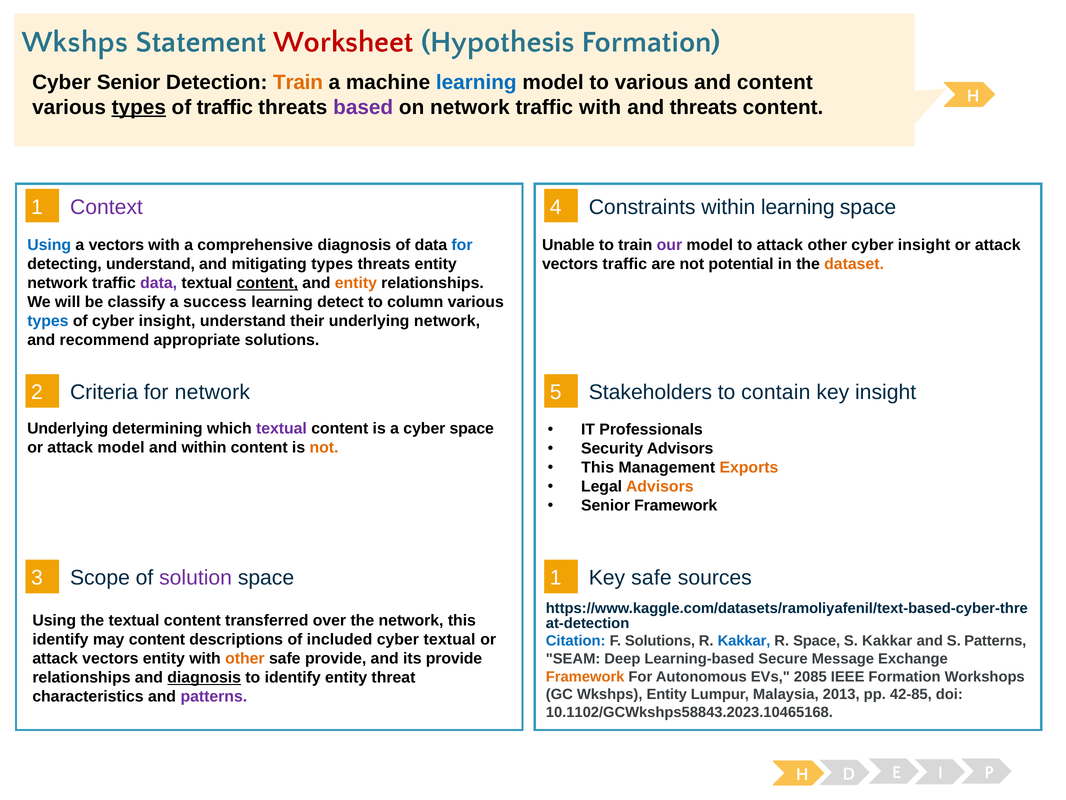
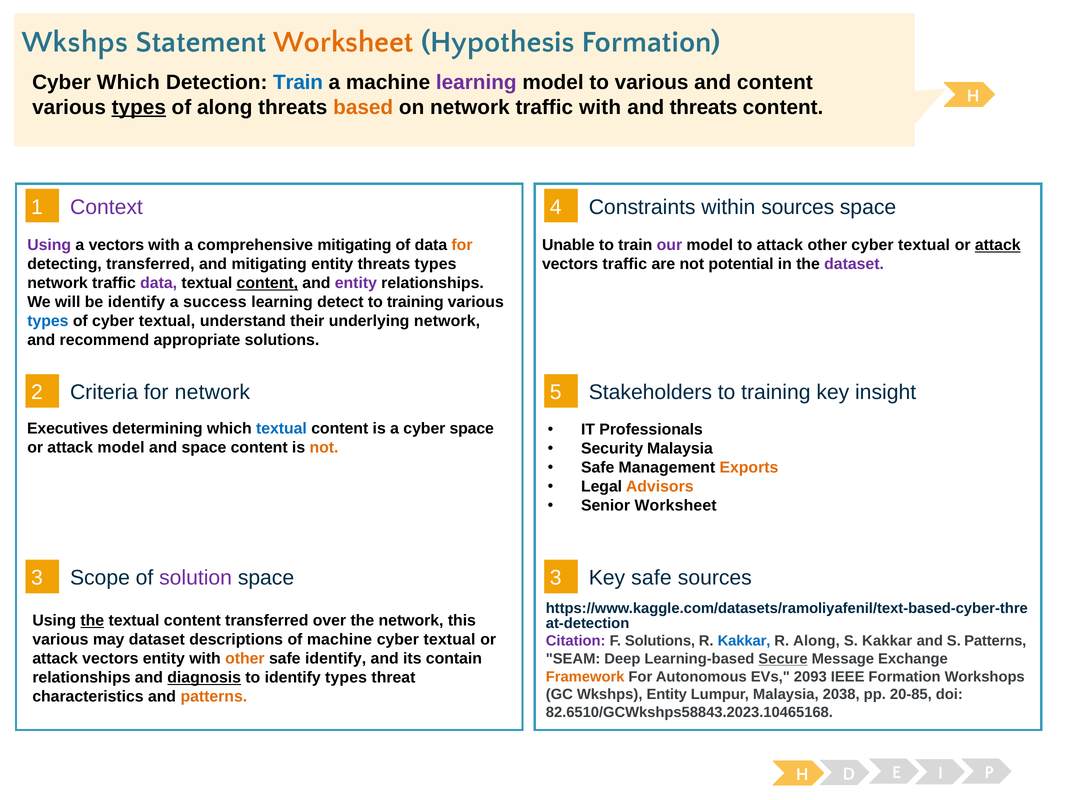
Worksheet at (344, 42) colour: red -> orange
Cyber Senior: Senior -> Which
Train at (298, 82) colour: orange -> blue
learning at (476, 82) colour: blue -> purple
of traffic: traffic -> along
based colour: purple -> orange
within learning: learning -> sources
other cyber insight: insight -> textual
attack at (998, 245) underline: none -> present
Using at (49, 245) colour: blue -> purple
comprehensive diagnosis: diagnosis -> mitigating
for at (462, 245) colour: blue -> orange
dataset at (854, 264) colour: orange -> purple
detecting understand: understand -> transferred
mitigating types: types -> entity
threats entity: entity -> types
entity at (356, 283) colour: orange -> purple
be classify: classify -> identify
column at (415, 302): column -> training
of cyber insight: insight -> textual
Stakeholders to contain: contain -> training
Underlying at (68, 428): Underlying -> Executives
textual at (281, 428) colour: purple -> blue
and within: within -> space
Security Advisors: Advisors -> Malaysia
This at (598, 467): This -> Safe
Senior Framework: Framework -> Worksheet
3 1: 1 -> 3
the at (92, 620) underline: none -> present
identify at (60, 639): identify -> various
may content: content -> dataset
of included: included -> machine
Citation colour: blue -> purple
R Space: Space -> Along
safe provide: provide -> identify
its provide: provide -> contain
Secure underline: none -> present
2085: 2085 -> 2093
identify entity: entity -> types
2013: 2013 -> 2038
42-85: 42-85 -> 20-85
patterns at (214, 696) colour: purple -> orange
10.1102/GCWkshps58843.2023.10465168: 10.1102/GCWkshps58843.2023.10465168 -> 82.6510/GCWkshps58843.2023.10465168
